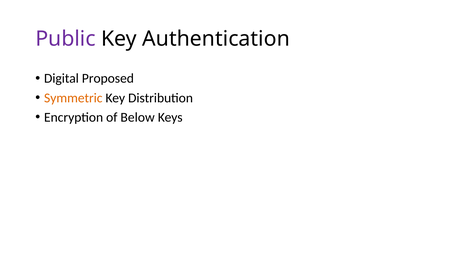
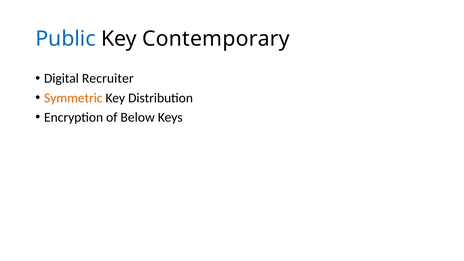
Public colour: purple -> blue
Authentication: Authentication -> Contemporary
Proposed: Proposed -> Recruiter
